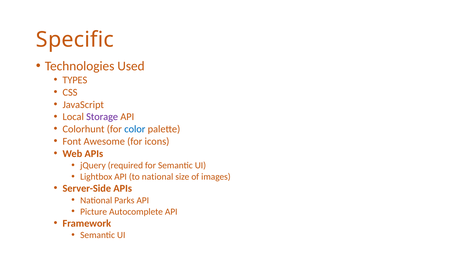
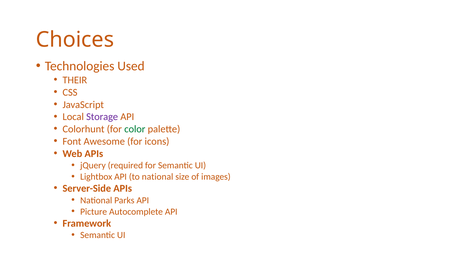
Specific: Specific -> Choices
TYPES: TYPES -> THEIR
color colour: blue -> green
